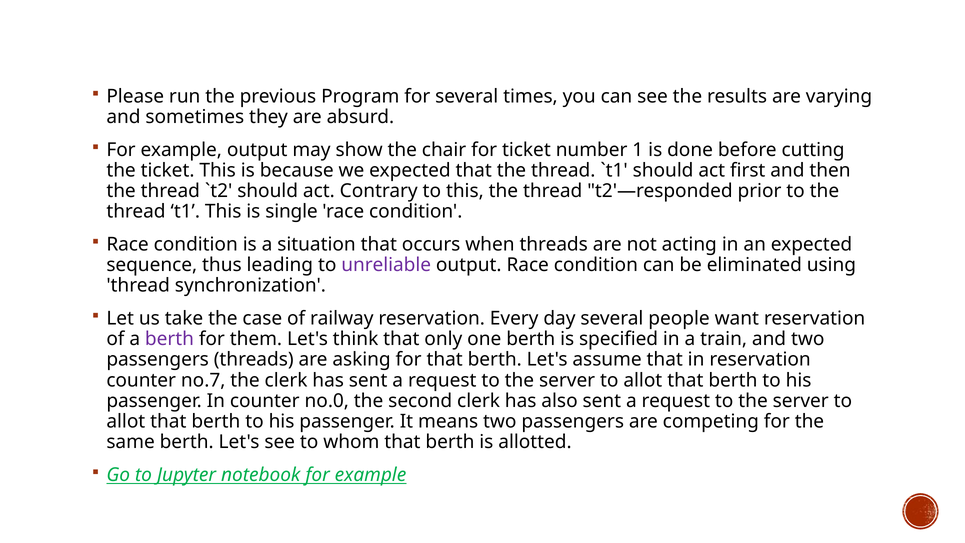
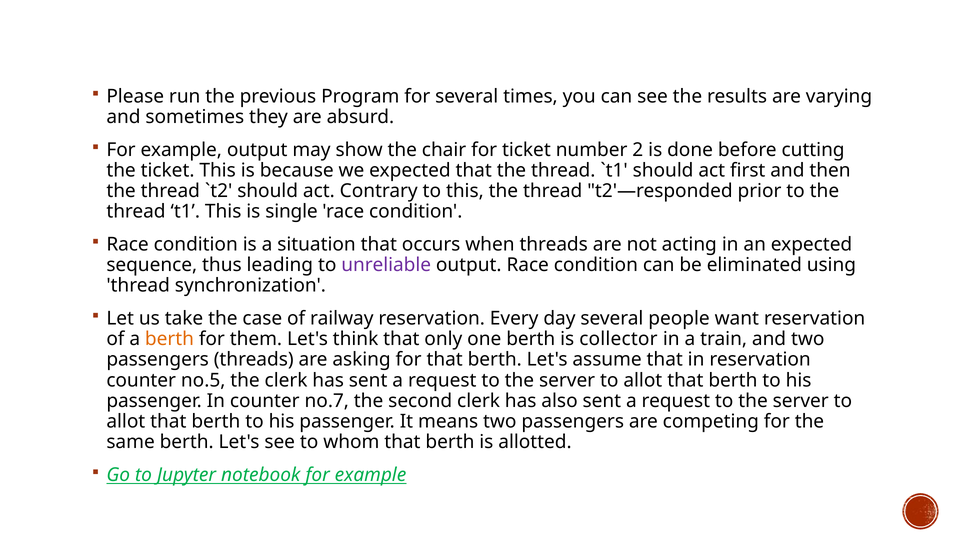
1: 1 -> 2
berth at (170, 339) colour: purple -> orange
specified: specified -> collector
no.7: no.7 -> no.5
no.0: no.0 -> no.7
